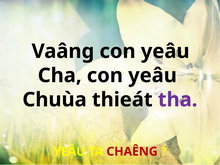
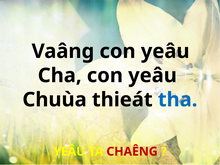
tha colour: purple -> blue
